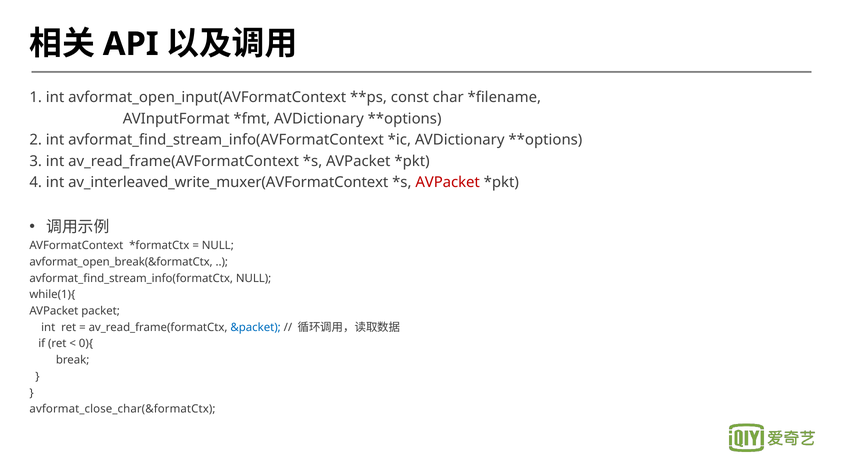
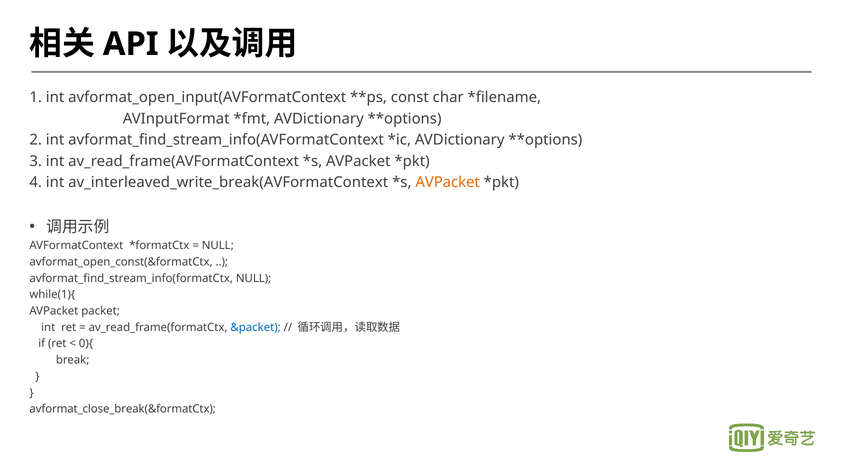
av_interleaved_write_muxer(AVFormatContext: av_interleaved_write_muxer(AVFormatContext -> av_interleaved_write_break(AVFormatContext
AVPacket at (448, 183) colour: red -> orange
avformat_open_break(&formatCtx: avformat_open_break(&formatCtx -> avformat_open_const(&formatCtx
avformat_close_char(&formatCtx: avformat_close_char(&formatCtx -> avformat_close_break(&formatCtx
